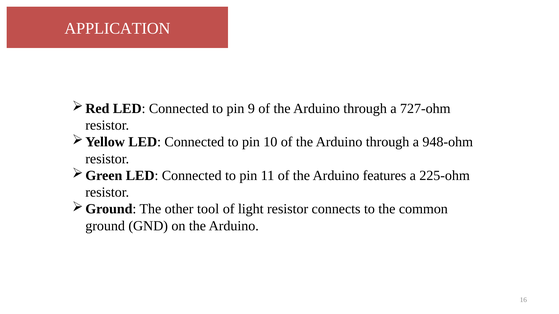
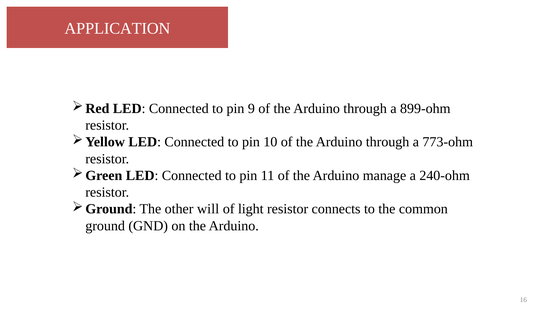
727-ohm: 727-ohm -> 899-ohm
948-ohm: 948-ohm -> 773-ohm
features: features -> manage
225-ohm: 225-ohm -> 240-ohm
tool: tool -> will
